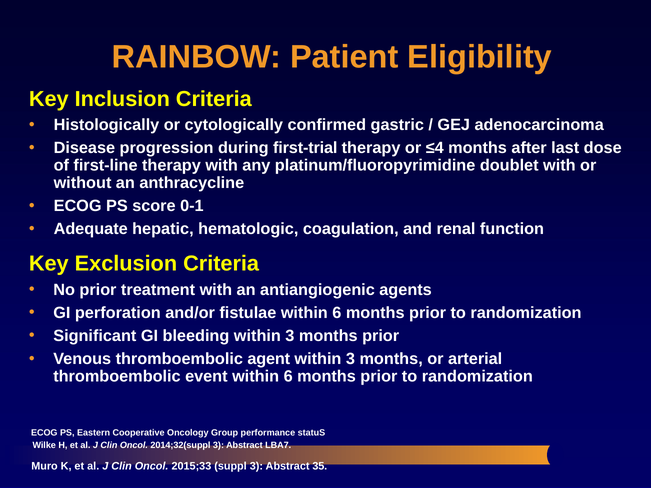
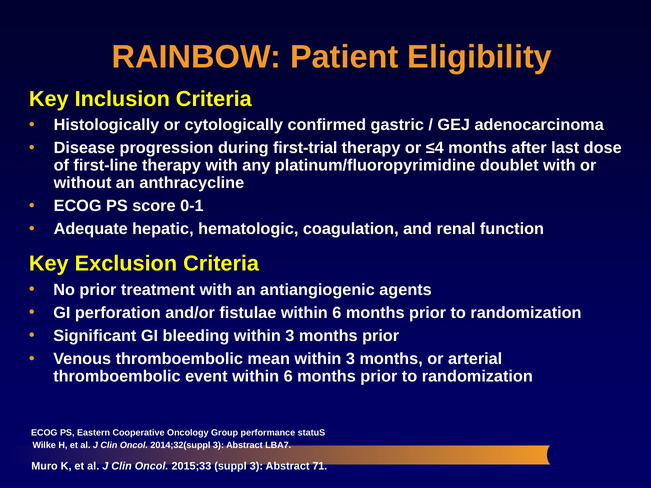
agent: agent -> mean
35: 35 -> 71
